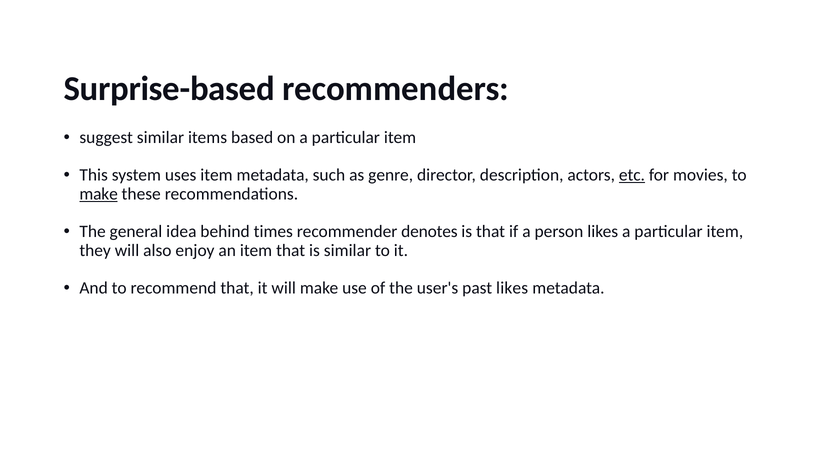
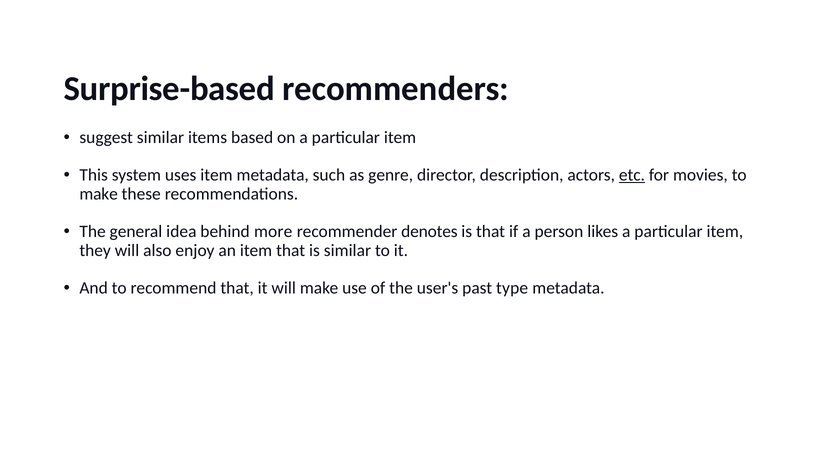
make at (99, 194) underline: present -> none
times: times -> more
past likes: likes -> type
